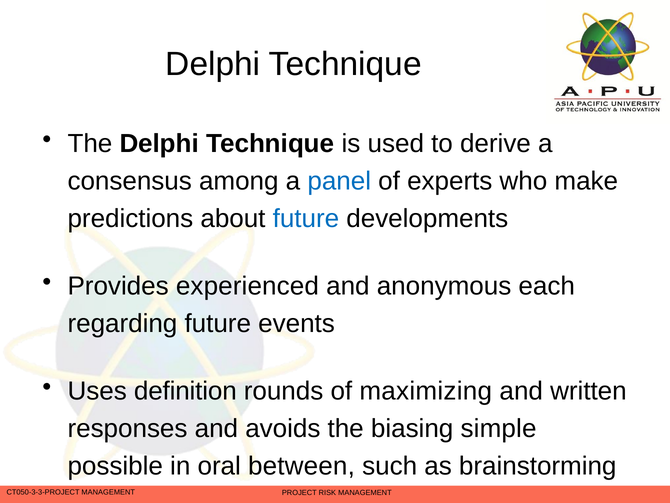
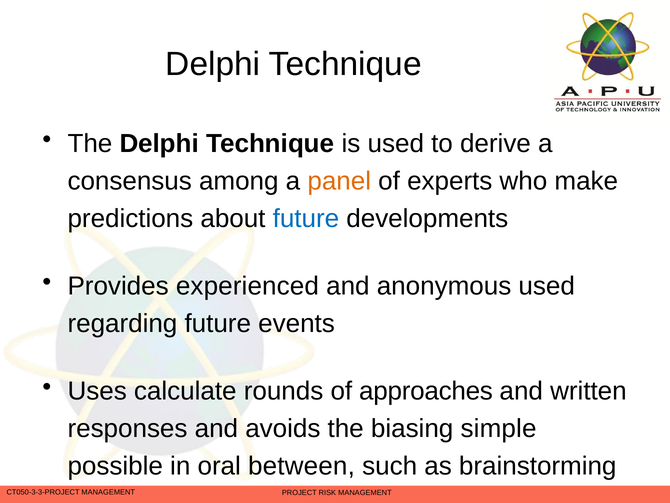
panel colour: blue -> orange
anonymous each: each -> used
definition: definition -> calculate
maximizing: maximizing -> approaches
